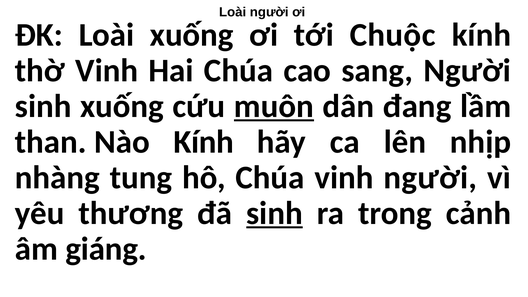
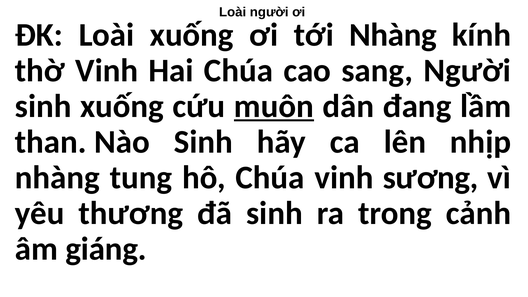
tới Chuộc: Chuộc -> Nhàng
Nào Kính: Kính -> Sinh
vinh người: người -> sương
sinh at (274, 213) underline: present -> none
